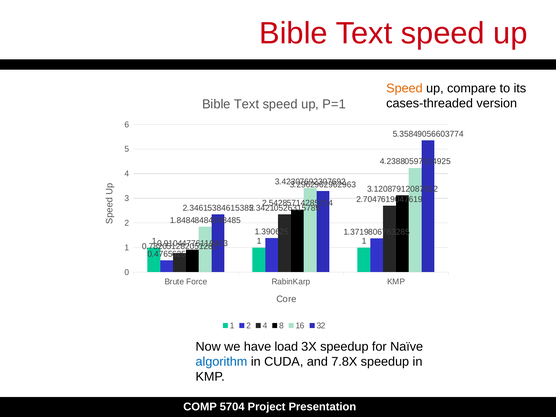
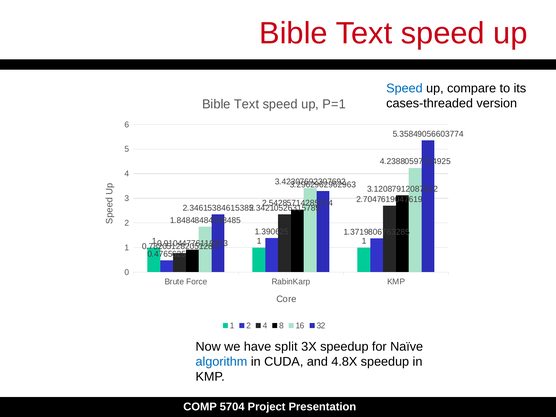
Speed at (404, 88) colour: orange -> blue
load: load -> split
7.8X: 7.8X -> 4.8X
